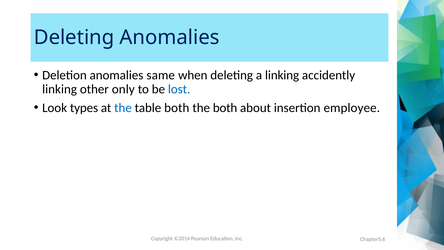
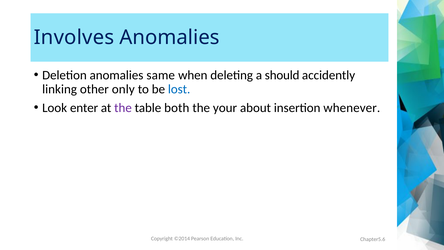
Deleting at (74, 37): Deleting -> Involves
a linking: linking -> should
types: types -> enter
the at (123, 108) colour: blue -> purple
the both: both -> your
employee: employee -> whenever
